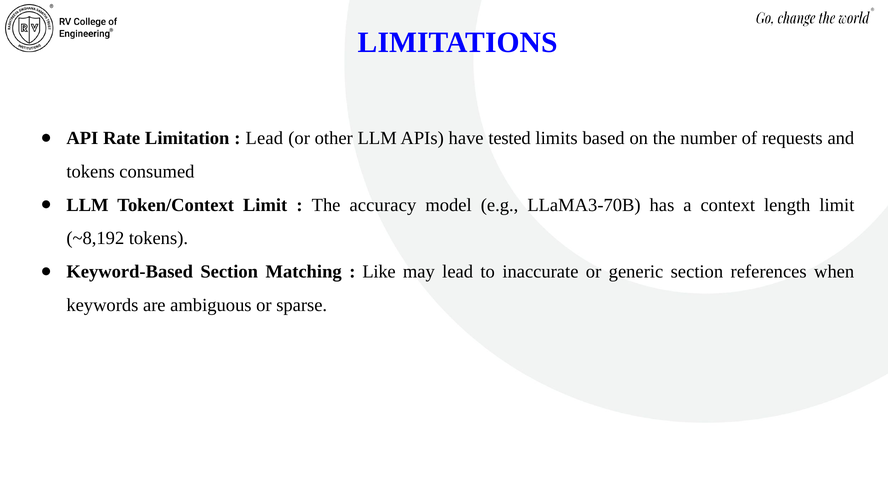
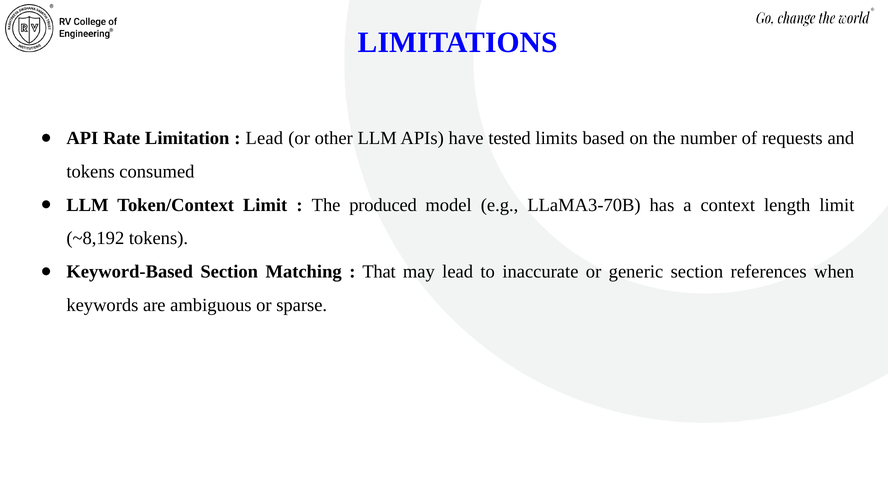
accuracy: accuracy -> produced
Like: Like -> That
